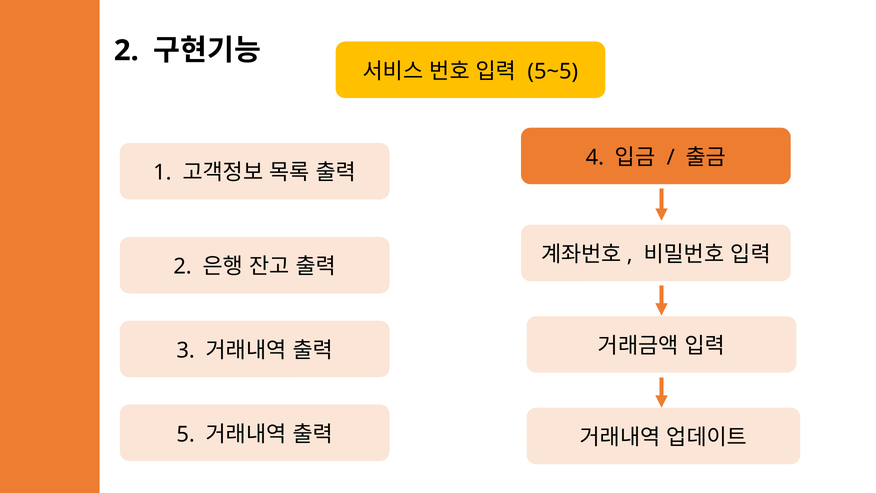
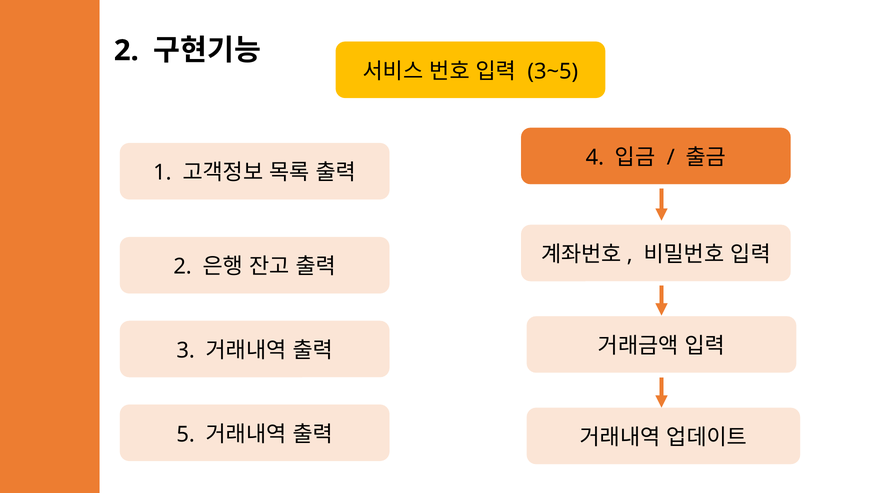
5~5: 5~5 -> 3~5
